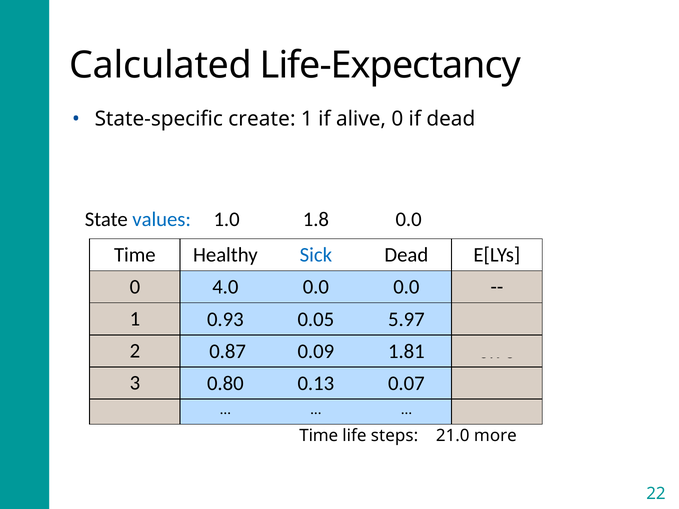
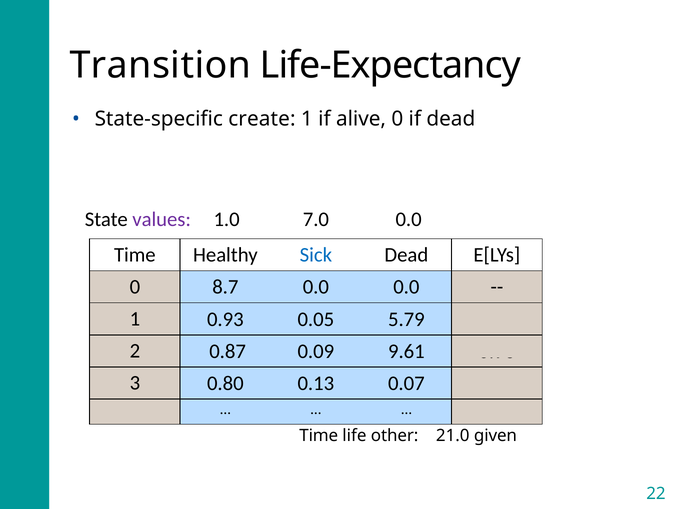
Calculated: Calculated -> Transition
values colour: blue -> purple
1.8: 1.8 -> 7.0
4.0: 4.0 -> 8.7
5.97: 5.97 -> 5.79
1.81: 1.81 -> 9.61
steps: steps -> other
more: more -> given
